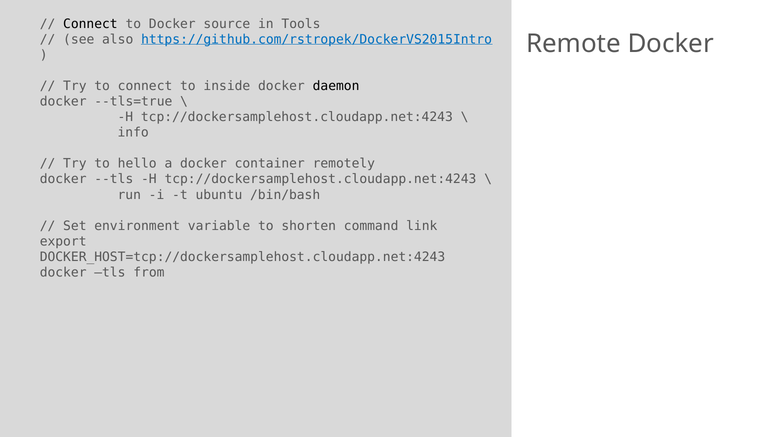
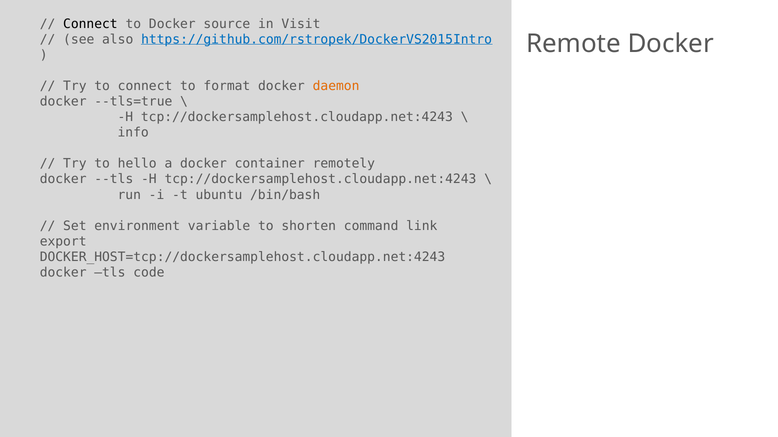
Tools: Tools -> Visit
inside: inside -> format
daemon colour: black -> orange
from: from -> code
